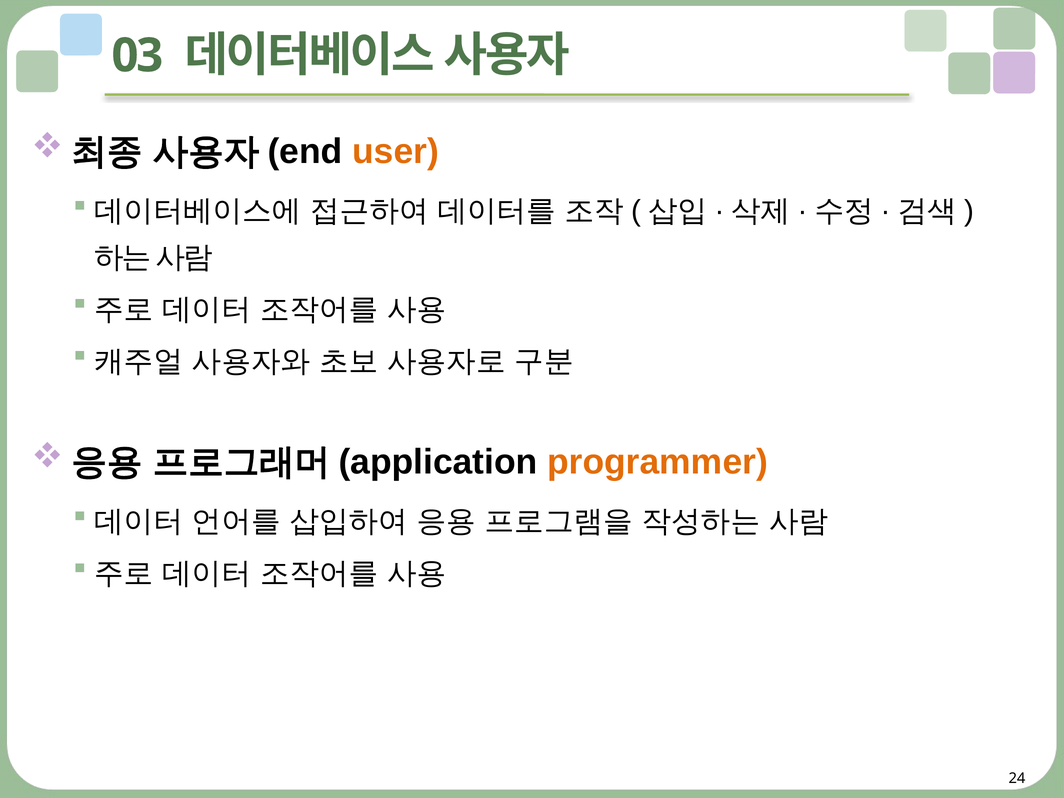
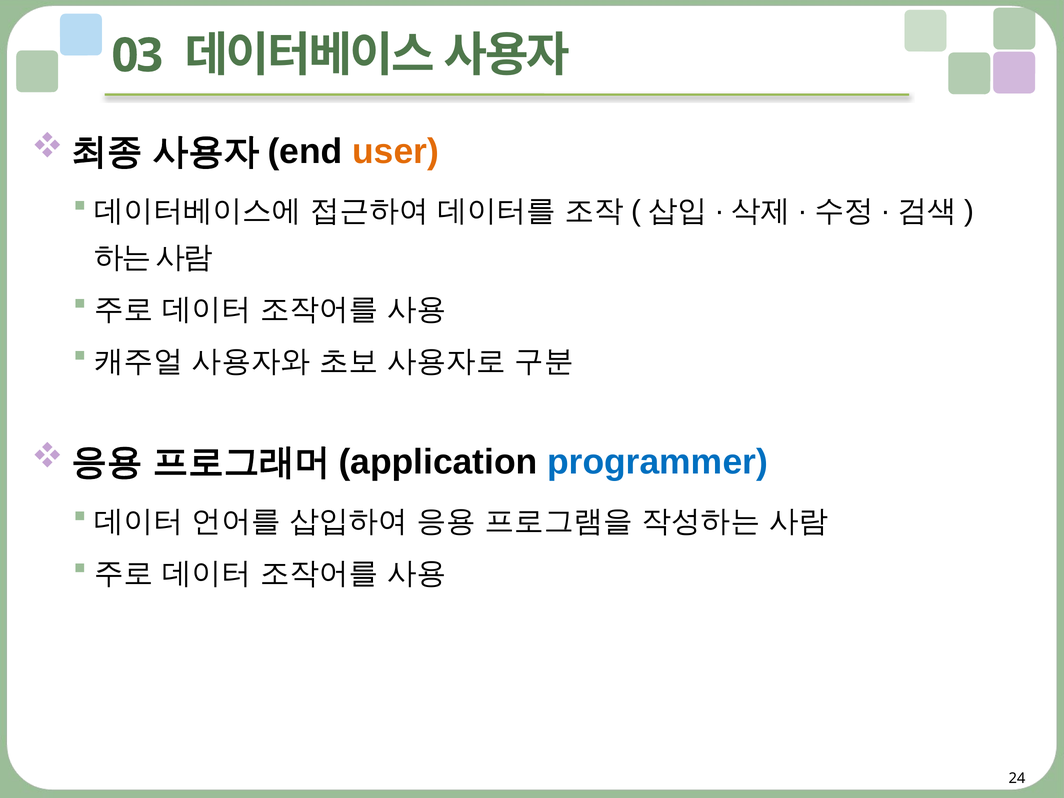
programmer colour: orange -> blue
